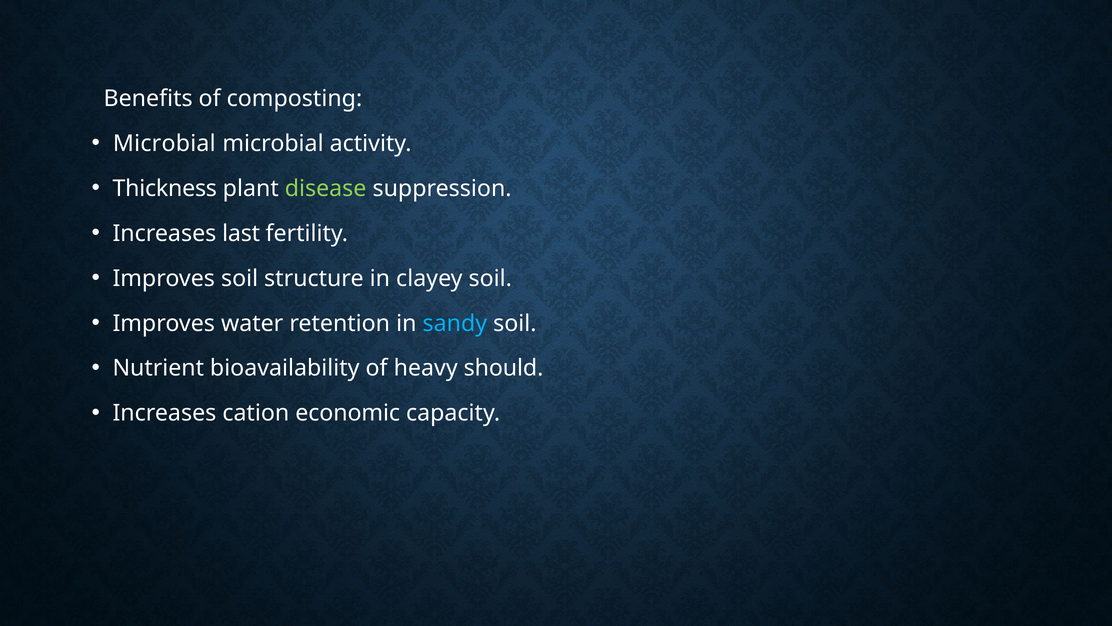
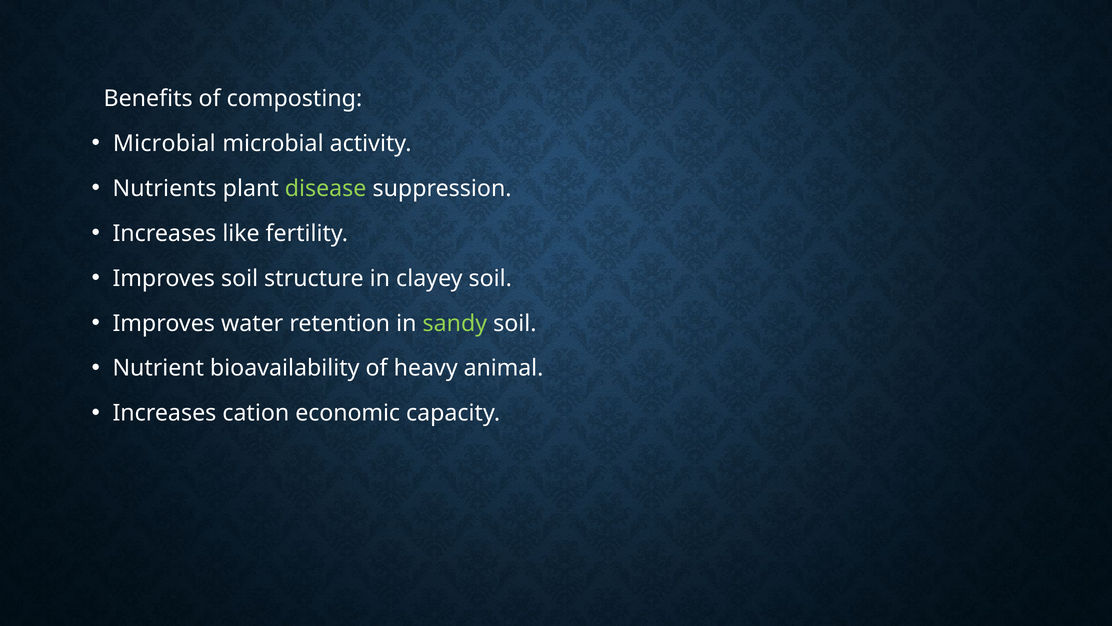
Thickness: Thickness -> Nutrients
last: last -> like
sandy colour: light blue -> light green
should: should -> animal
